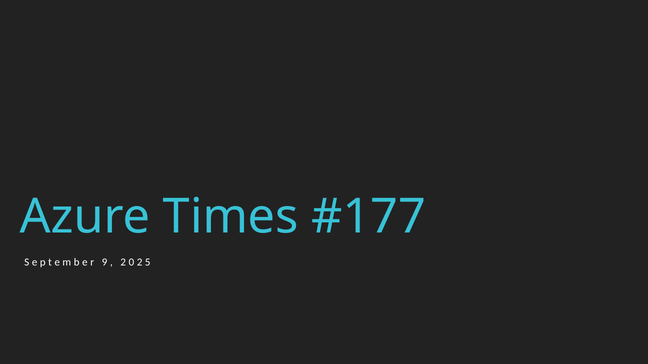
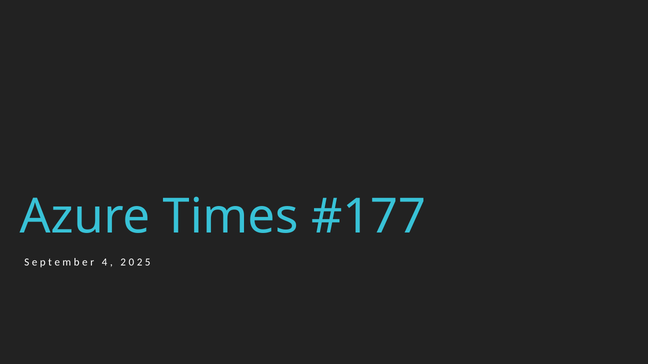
9: 9 -> 4
